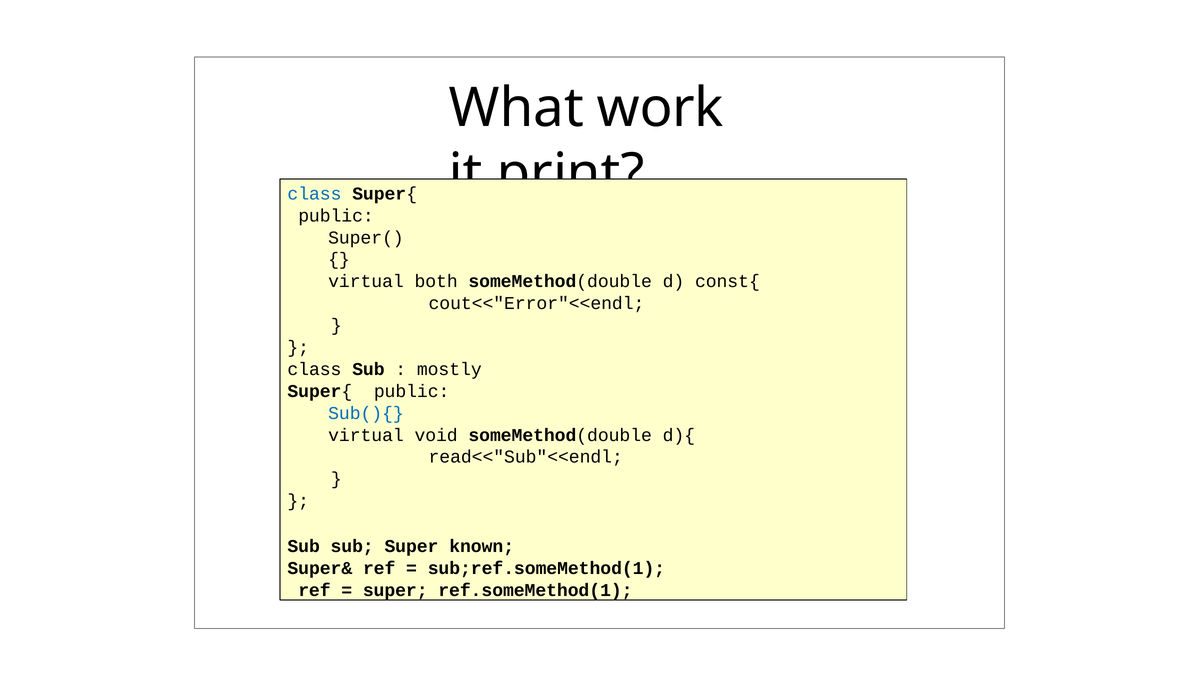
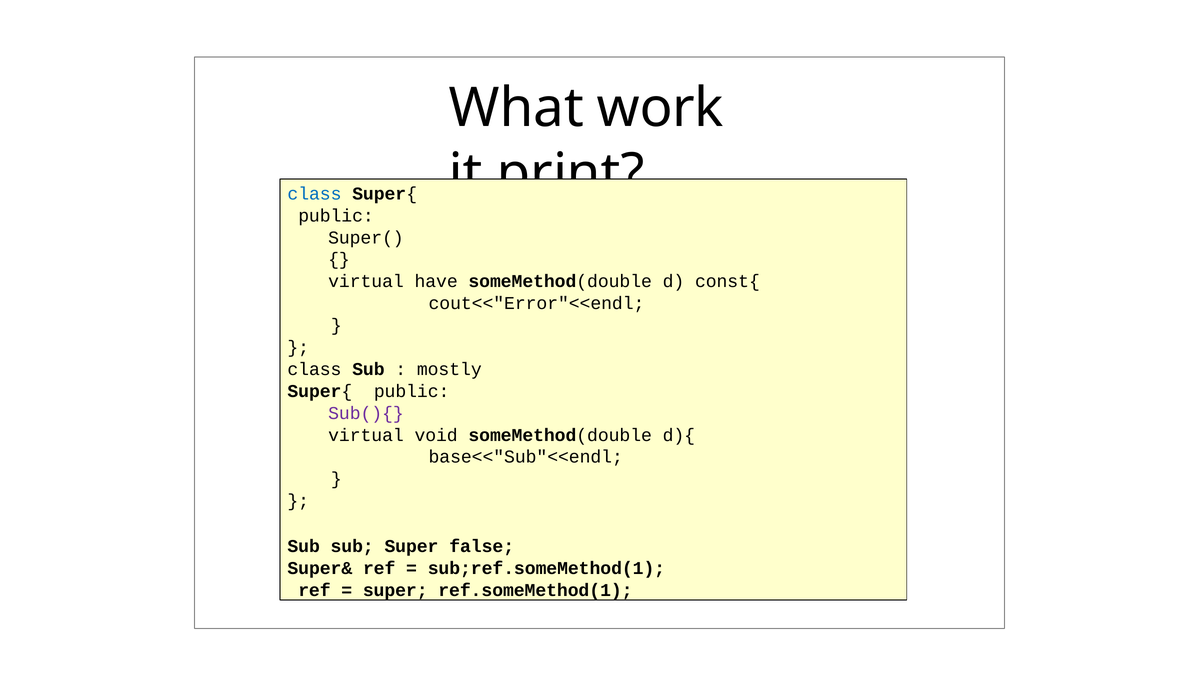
both: both -> have
Sub(){ colour: blue -> purple
read<<"Sub"<<endl: read<<"Sub"<<endl -> base<<"Sub"<<endl
known: known -> false
